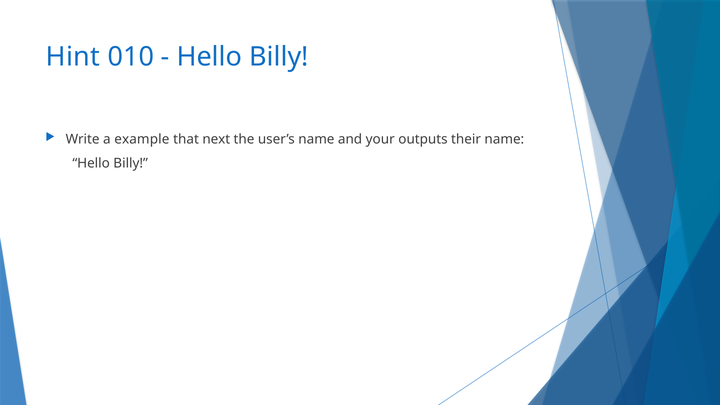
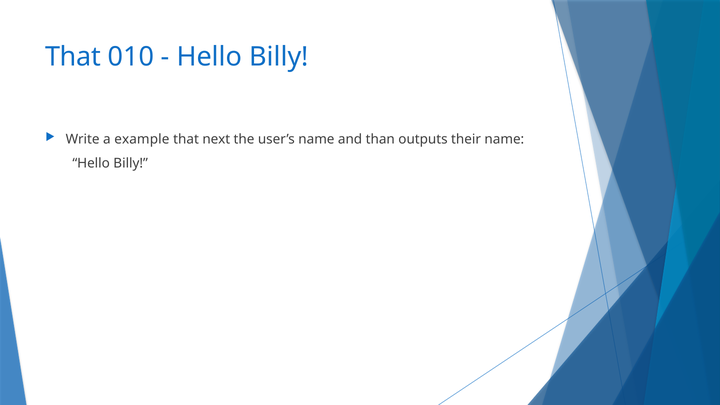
Hint at (73, 57): Hint -> That
your: your -> than
